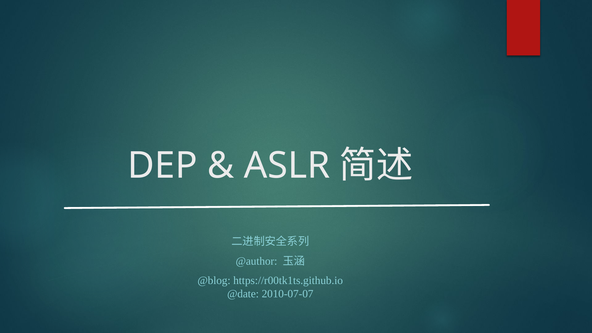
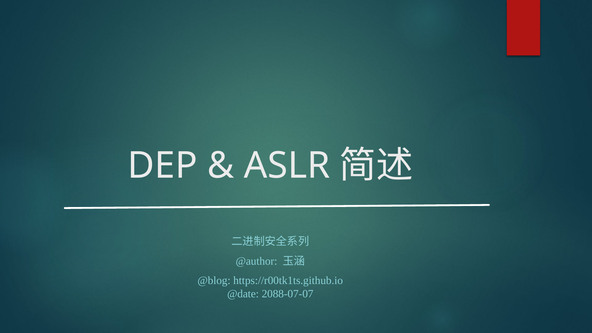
2010-07-07: 2010-07-07 -> 2088-07-07
